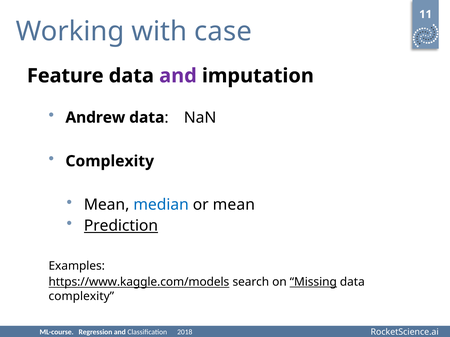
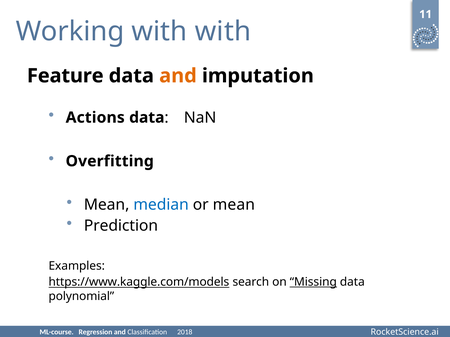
with case: case -> with
and at (178, 76) colour: purple -> orange
Andrew: Andrew -> Actions
Complexity at (110, 161): Complexity -> Overfitting
Prediction underline: present -> none
complexity at (81, 297): complexity -> polynomial
